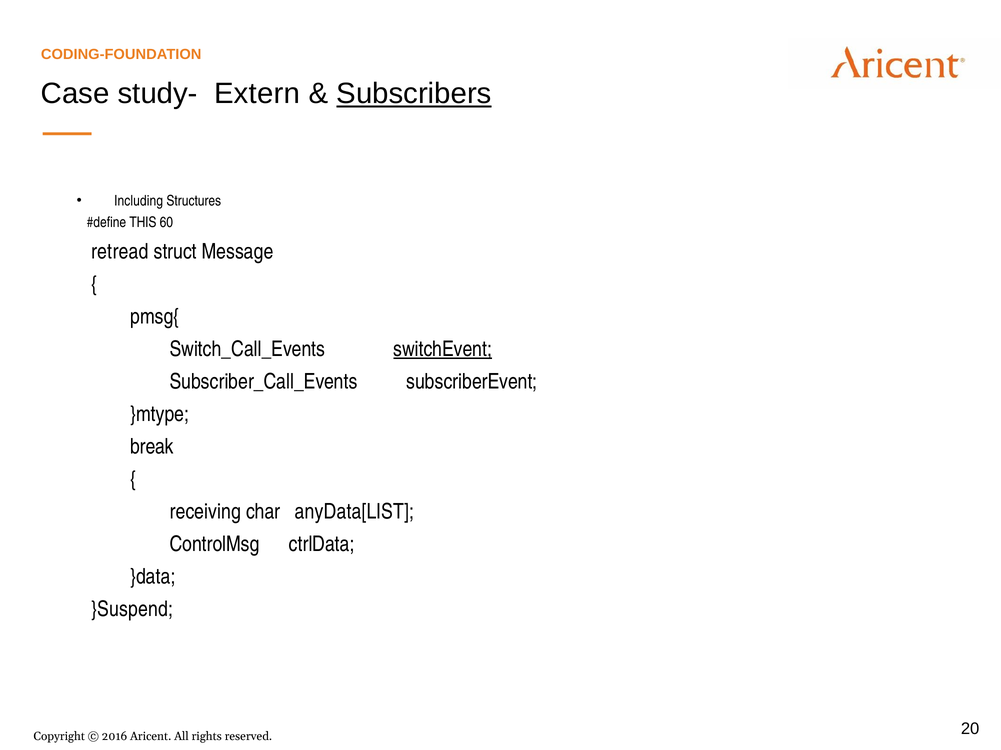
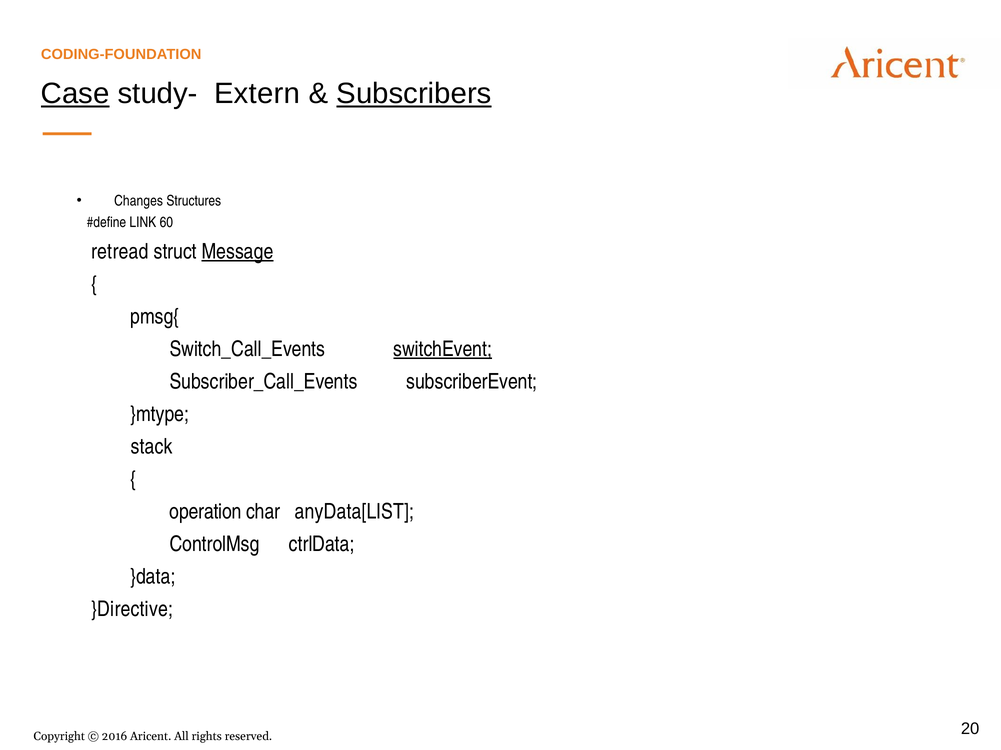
Case underline: none -> present
Including: Including -> Changes
THIS: THIS -> LINK
Message underline: none -> present
break: break -> stack
receiving: receiving -> operation
}Suspend: }Suspend -> }Directive
